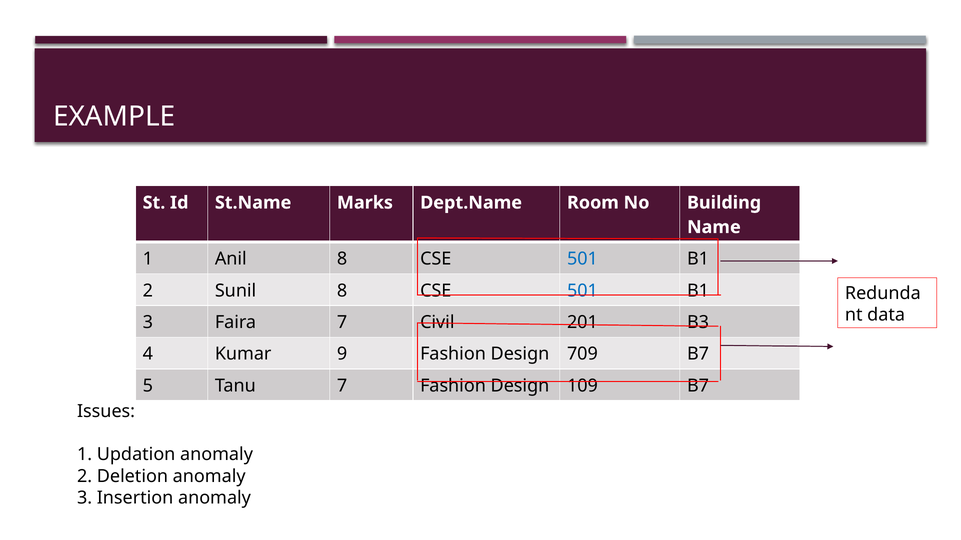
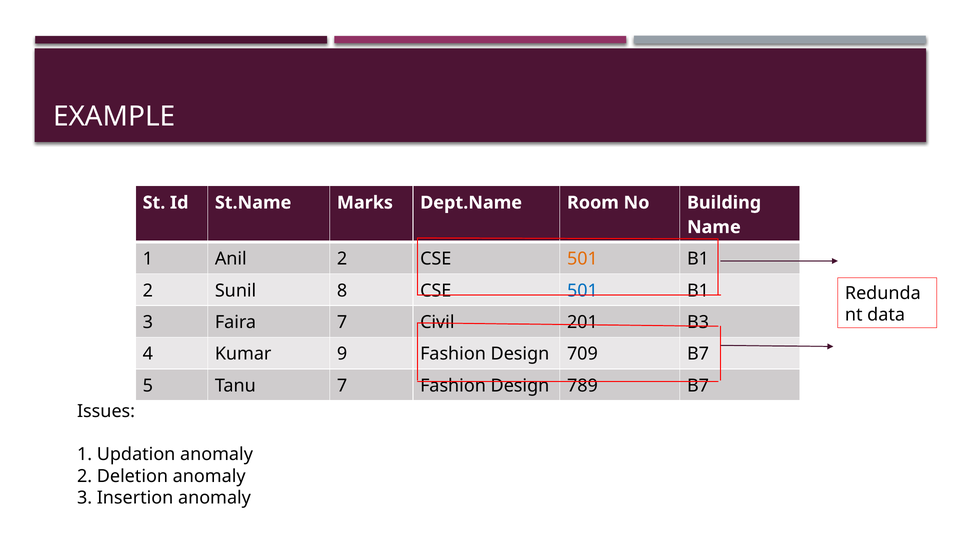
Anil 8: 8 -> 2
501 at (582, 259) colour: blue -> orange
109: 109 -> 789
